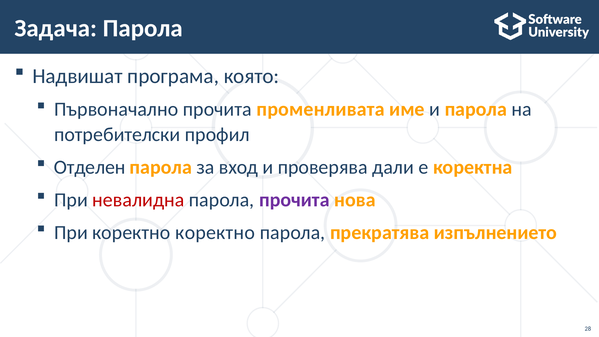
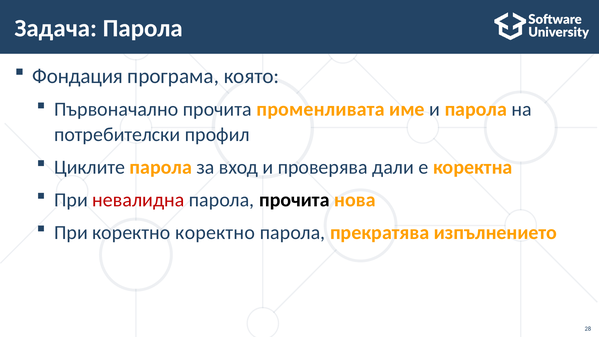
Надвишат: Надвишат -> Фондация
Отделен: Отделен -> Циклите
прочита at (294, 200) colour: purple -> black
